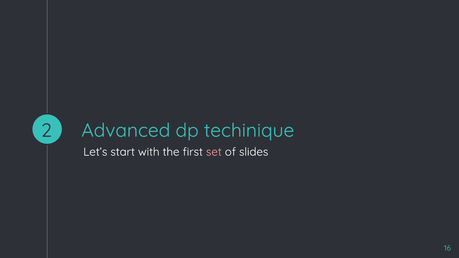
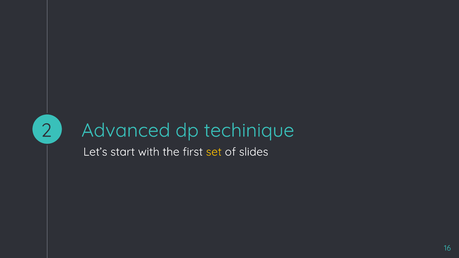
set colour: pink -> yellow
